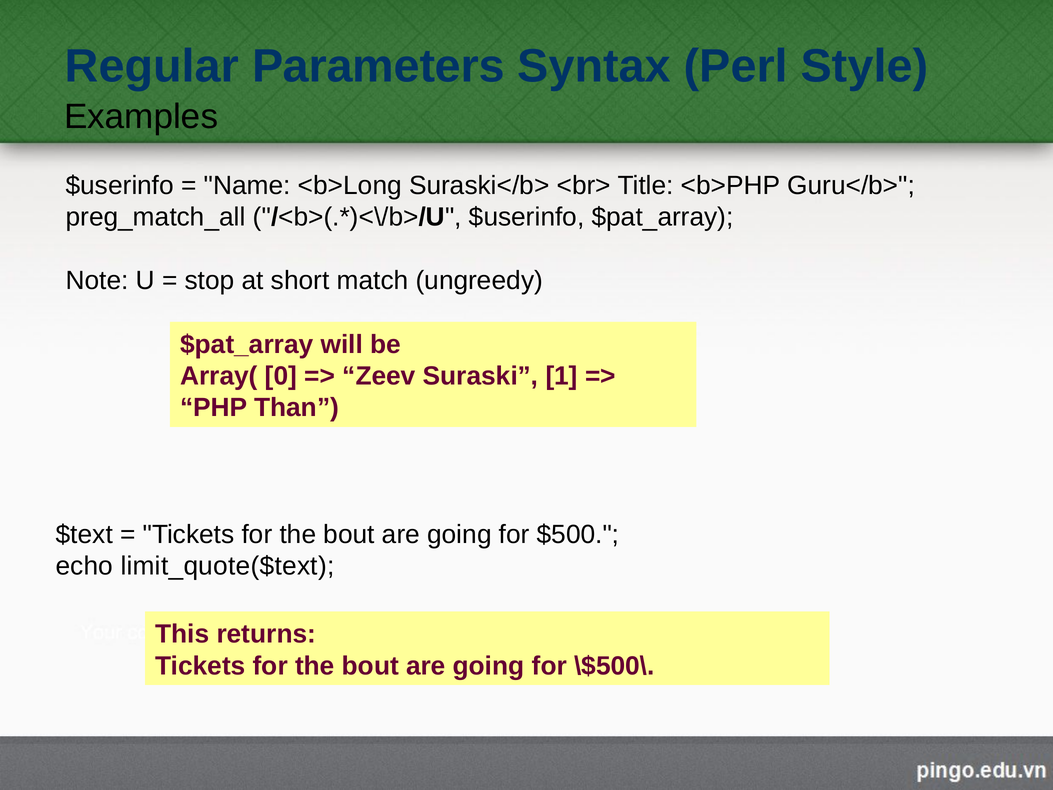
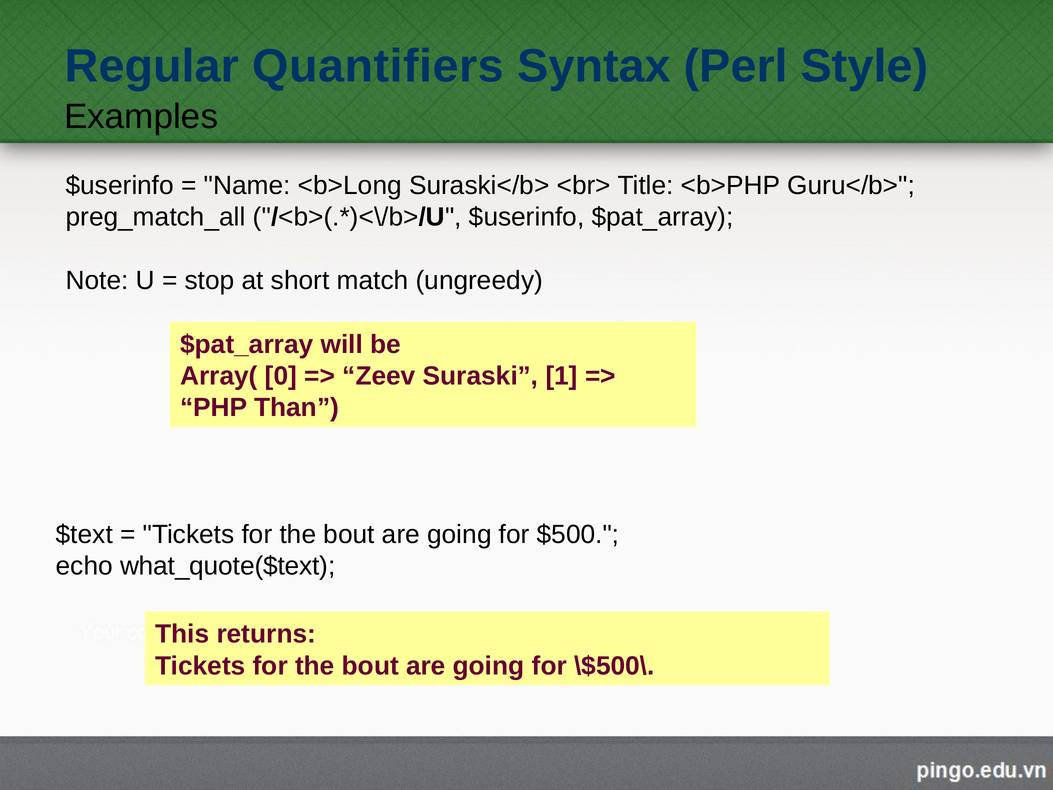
Parameters: Parameters -> Quantifiers
limit_quote($text: limit_quote($text -> what_quote($text
